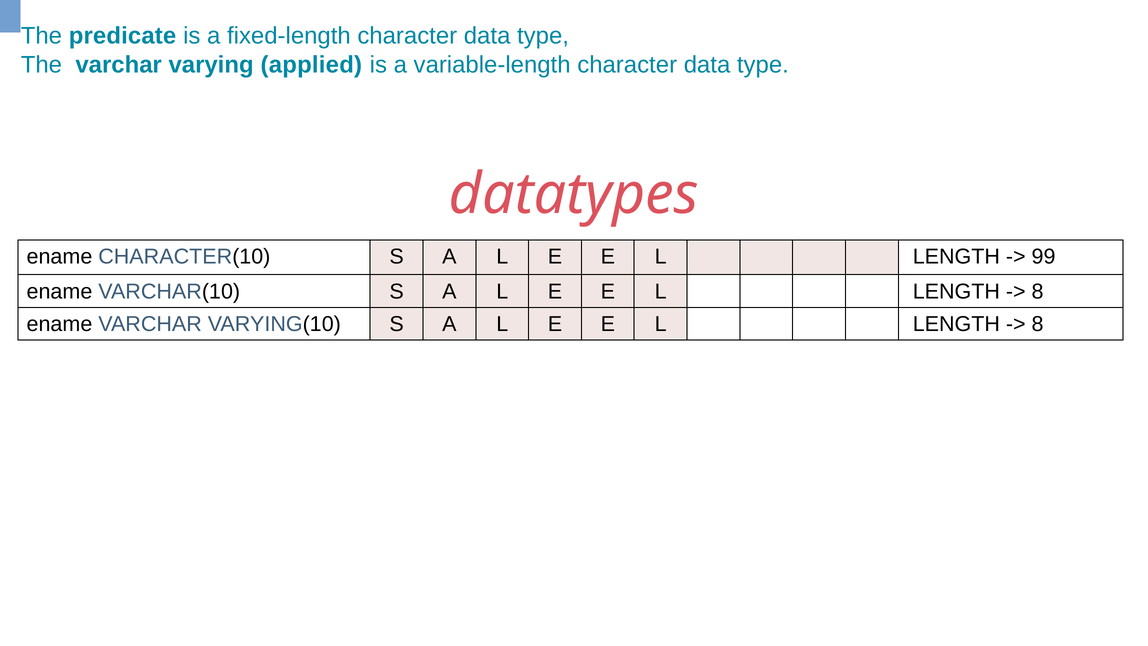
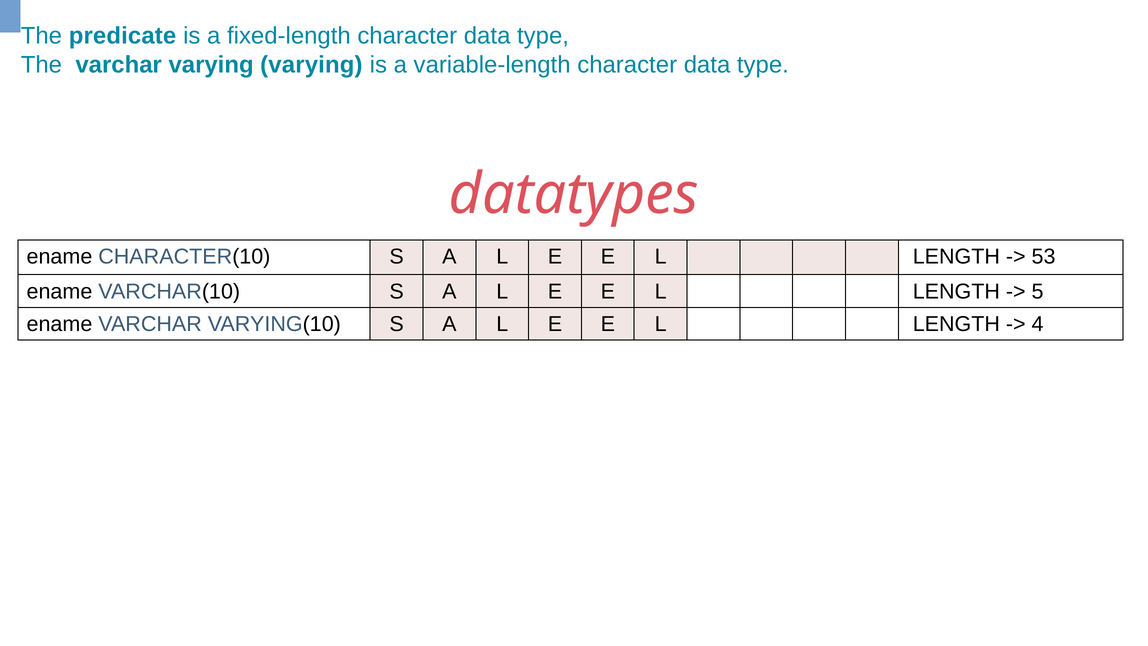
varying applied: applied -> varying
99: 99 -> 53
8 at (1038, 291): 8 -> 5
8 at (1038, 324): 8 -> 4
